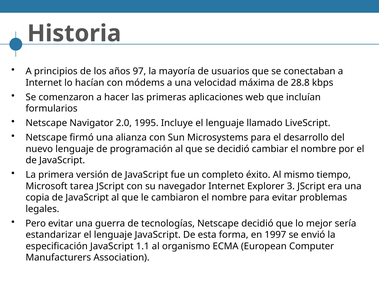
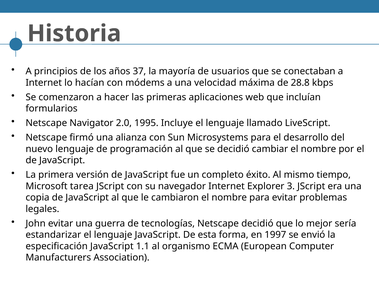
97: 97 -> 37
Pero: Pero -> John
